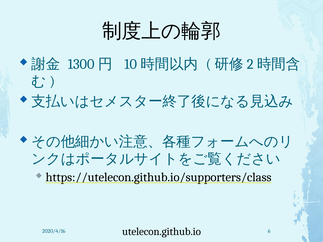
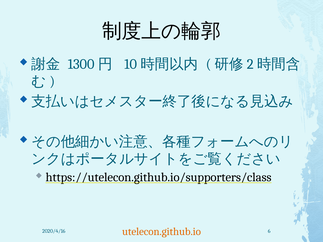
utelecon.github.io colour: black -> orange
